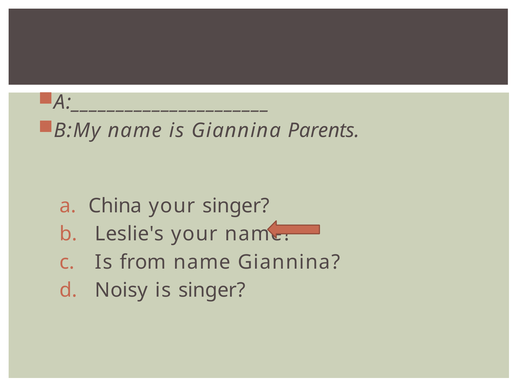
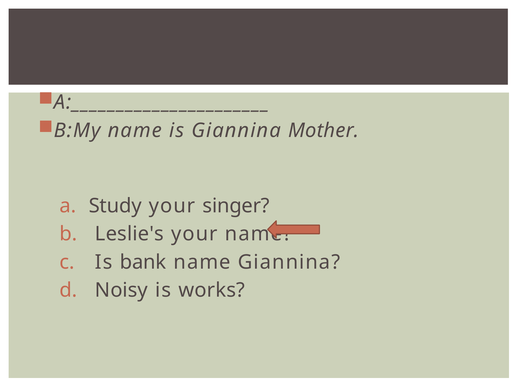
Parents: Parents -> Mother
China: China -> Study
from: from -> bank
is singer: singer -> works
